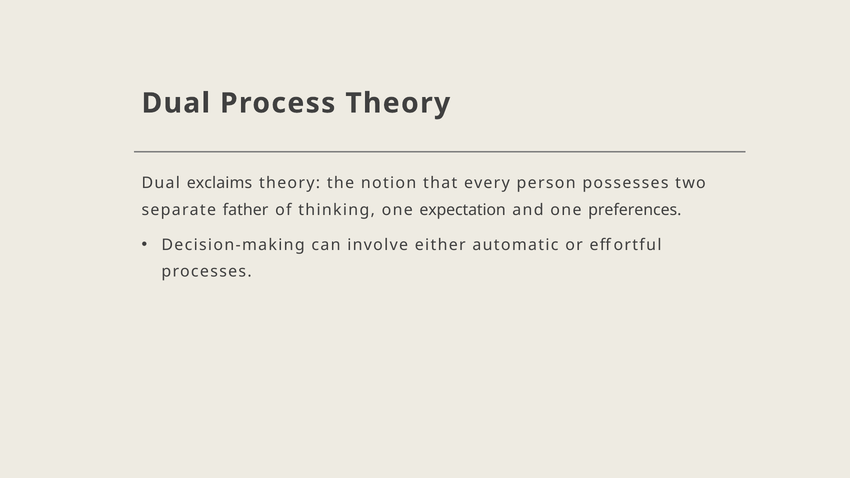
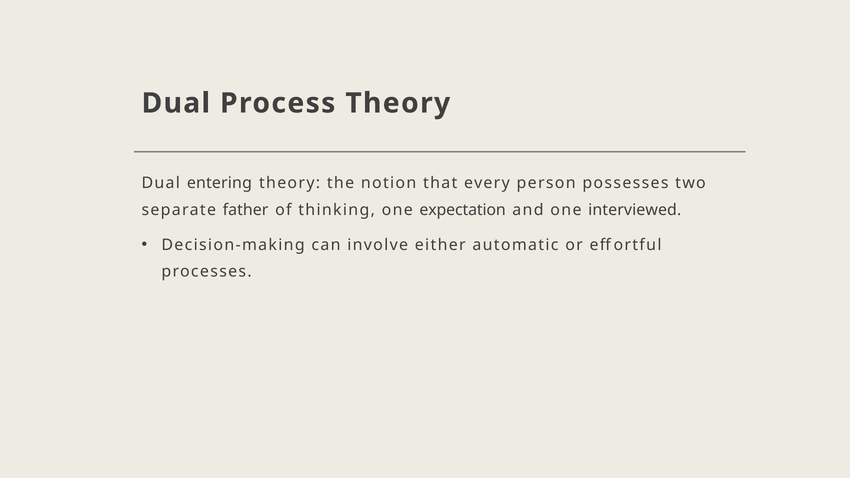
exclaims: exclaims -> entering
preferences: preferences -> interviewed
